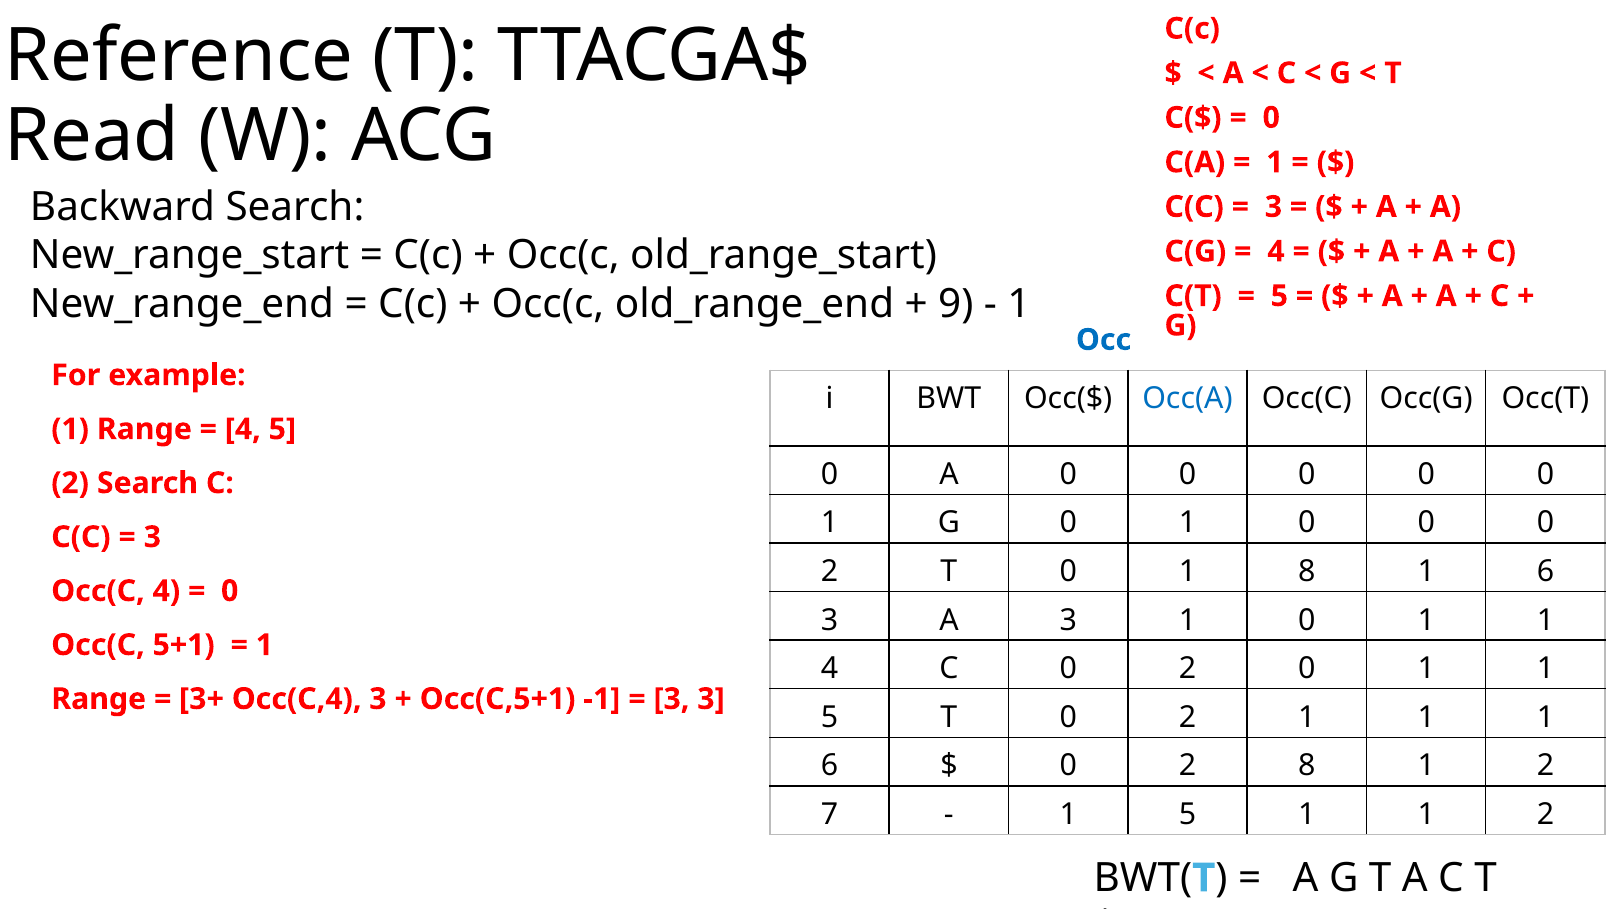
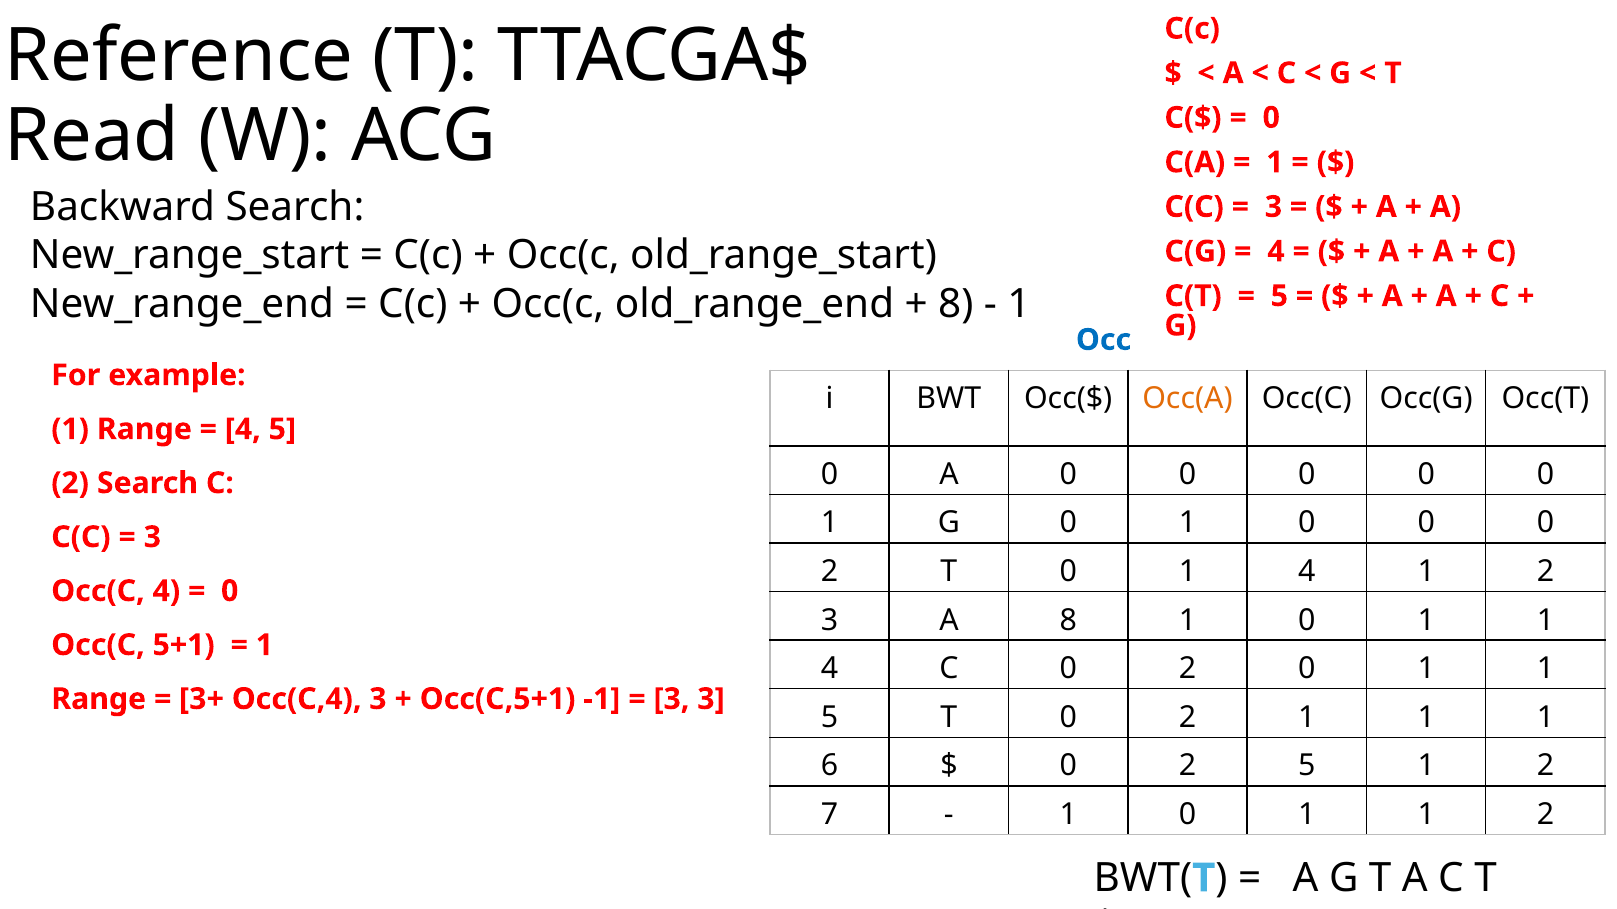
9 at (956, 304): 9 -> 8
Occ(A colour: blue -> orange
0 1 8: 8 -> 4
6 at (1546, 572): 6 -> 2
A 3: 3 -> 8
2 8: 8 -> 5
5 at (1188, 815): 5 -> 0
